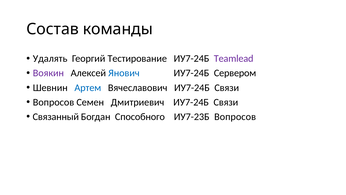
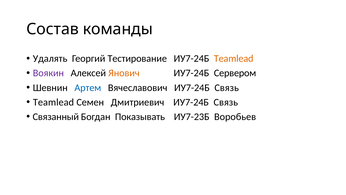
Teamlead at (234, 58) colour: purple -> orange
Янович colour: blue -> orange
Вячеславович ИУ7-24Б Связи: Связи -> Связь
Вопросов at (54, 102): Вопросов -> Teamlead
Дмитриевич ИУ7-24Б Связи: Связи -> Связь
Способного: Способного -> Показывать
ИУ7-23Б Вопросов: Вопросов -> Воробьев
